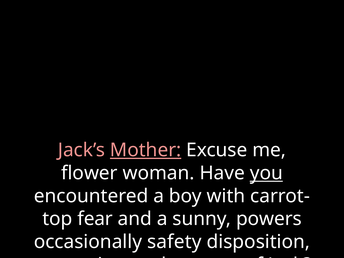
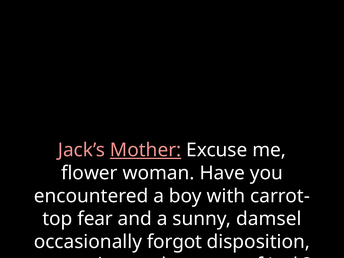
you underline: present -> none
powers: powers -> damsel
safety: safety -> forgot
